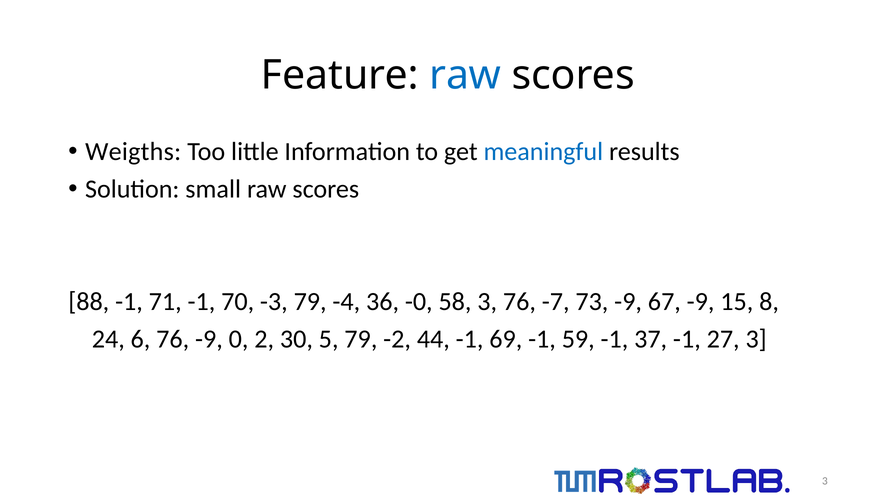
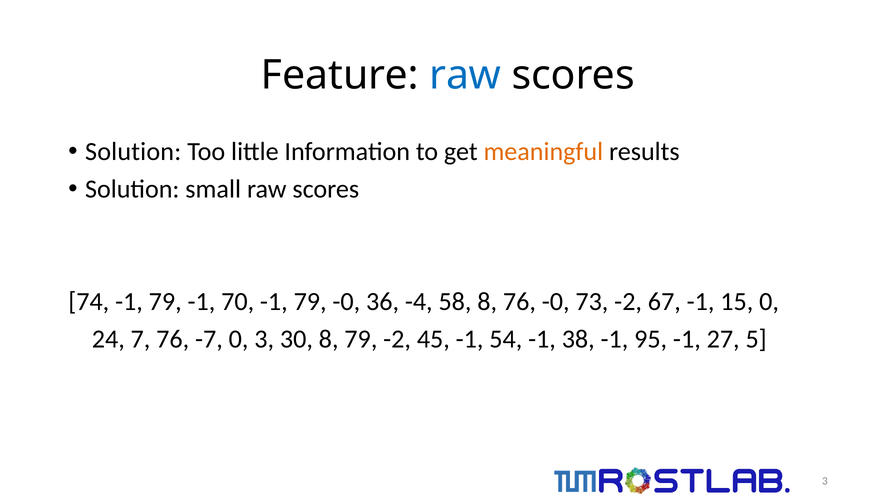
Weigths at (133, 151): Weigths -> Solution
meaningful colour: blue -> orange
88: 88 -> 74
71 at (165, 302): 71 -> 79
70 -3: -3 -> -1
79 -4: -4 -> -0
-0: -0 -> -4
58 3: 3 -> 8
76 -7: -7 -> -0
73 -9: -9 -> -2
67 -9: -9 -> -1
15 8: 8 -> 0
6: 6 -> 7
76 -9: -9 -> -7
0 2: 2 -> 3
30 5: 5 -> 8
44: 44 -> 45
69: 69 -> 54
59: 59 -> 38
37: 37 -> 95
27 3: 3 -> 5
